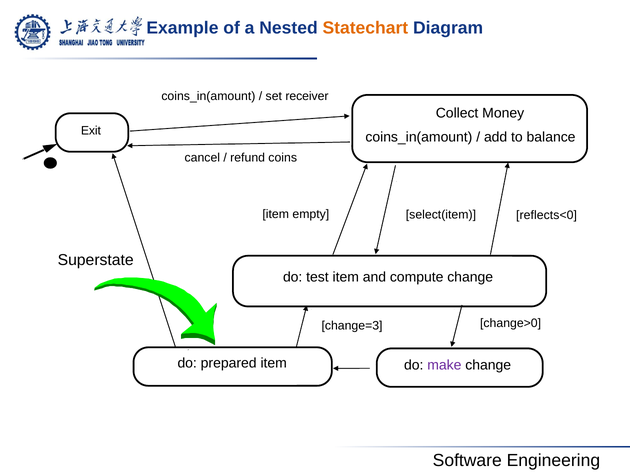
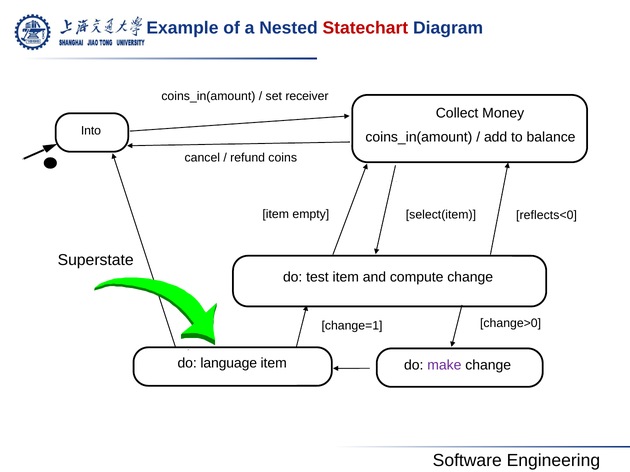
Statechart colour: orange -> red
Exit: Exit -> Into
change=3: change=3 -> change=1
prepared: prepared -> language
